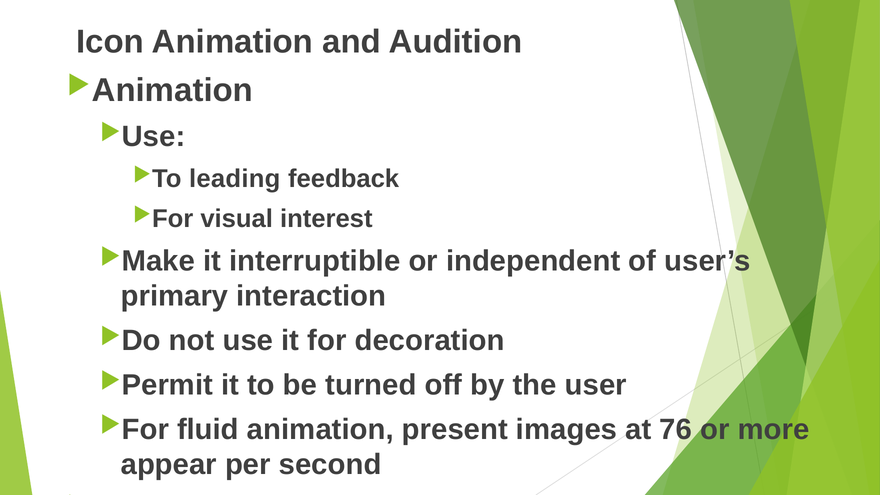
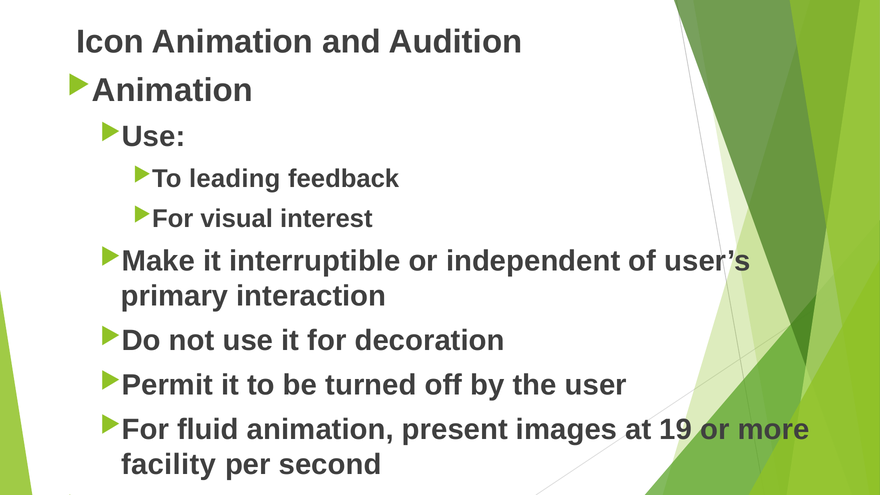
76: 76 -> 19
appear: appear -> facility
